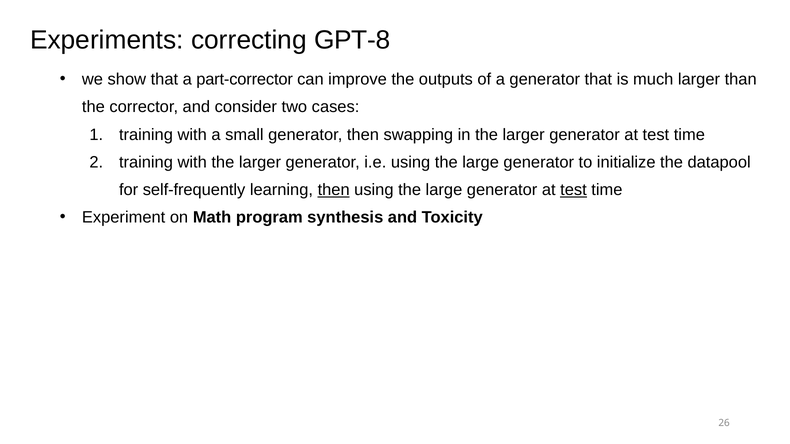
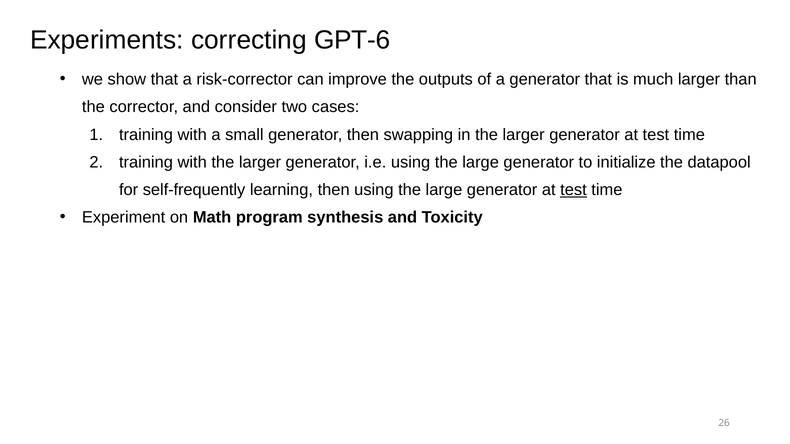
GPT-8: GPT-8 -> GPT-6
part-corrector: part-corrector -> risk-corrector
then at (334, 190) underline: present -> none
